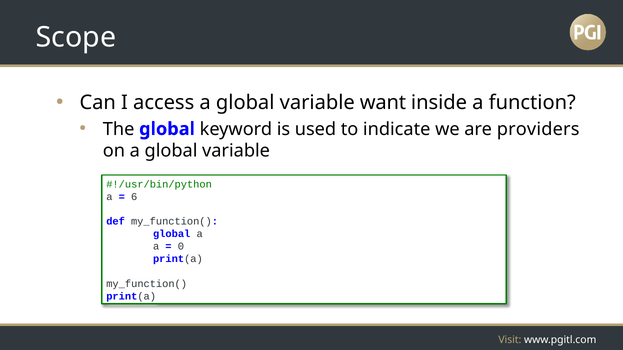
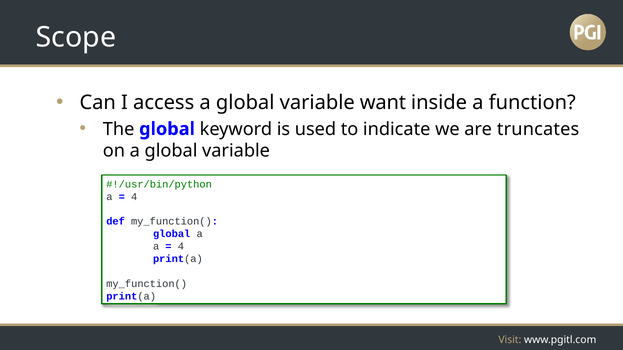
providers: providers -> truncates
6 at (134, 197): 6 -> 4
0 at (181, 247): 0 -> 4
